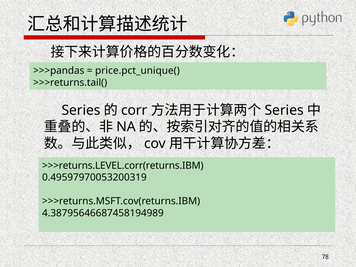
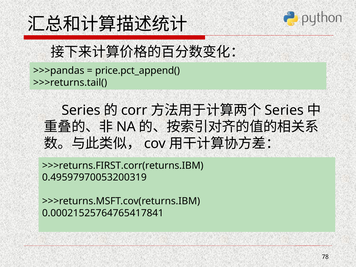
price.pct_unique(: price.pct_unique( -> price.pct_append(
>>>returns.LEVEL.corr(returns.IBM: >>>returns.LEVEL.corr(returns.IBM -> >>>returns.FIRST.corr(returns.IBM
4.38795646687458194989: 4.38795646687458194989 -> 0.00021525764765417841
